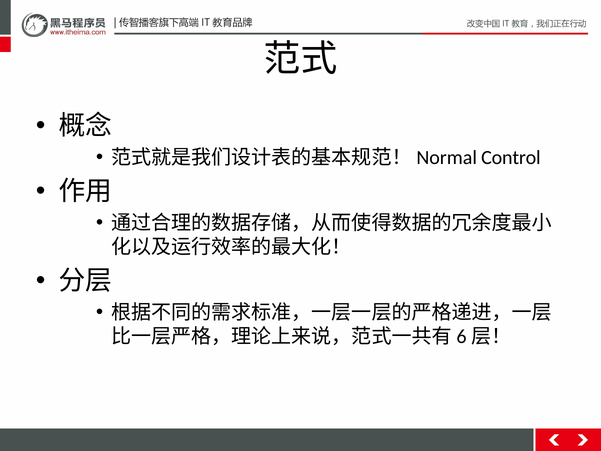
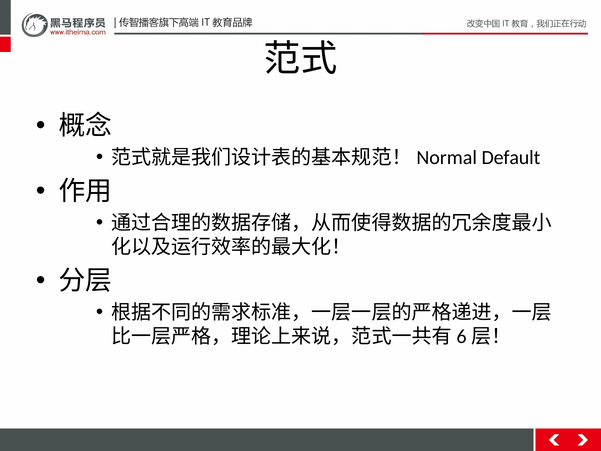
Control: Control -> Default
